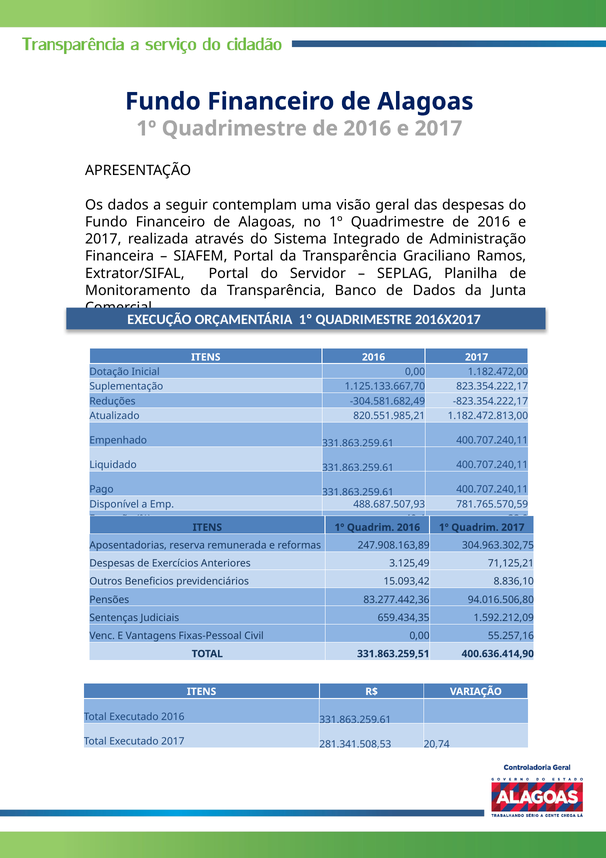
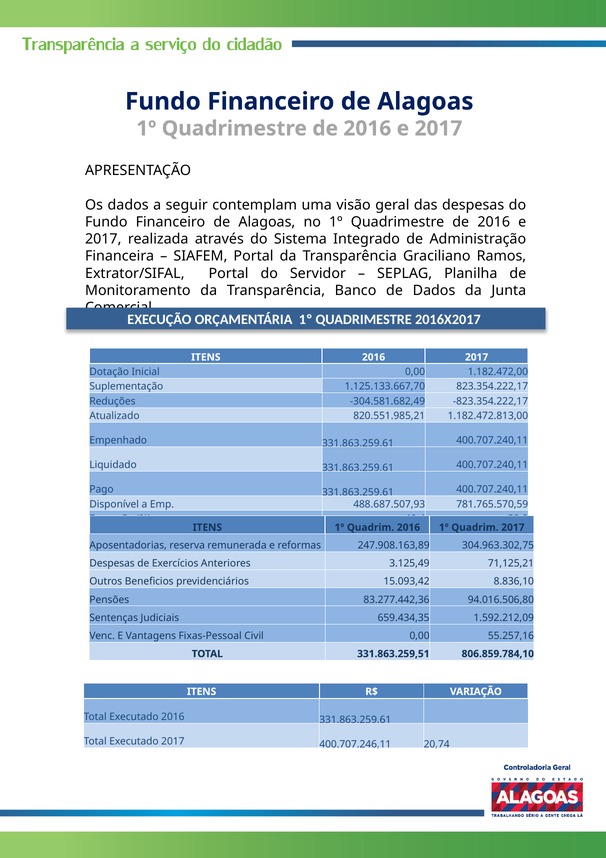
400.636.414,90: 400.636.414,90 -> 806.859.784,10
281.341.508,53: 281.341.508,53 -> 400.707.246,11
